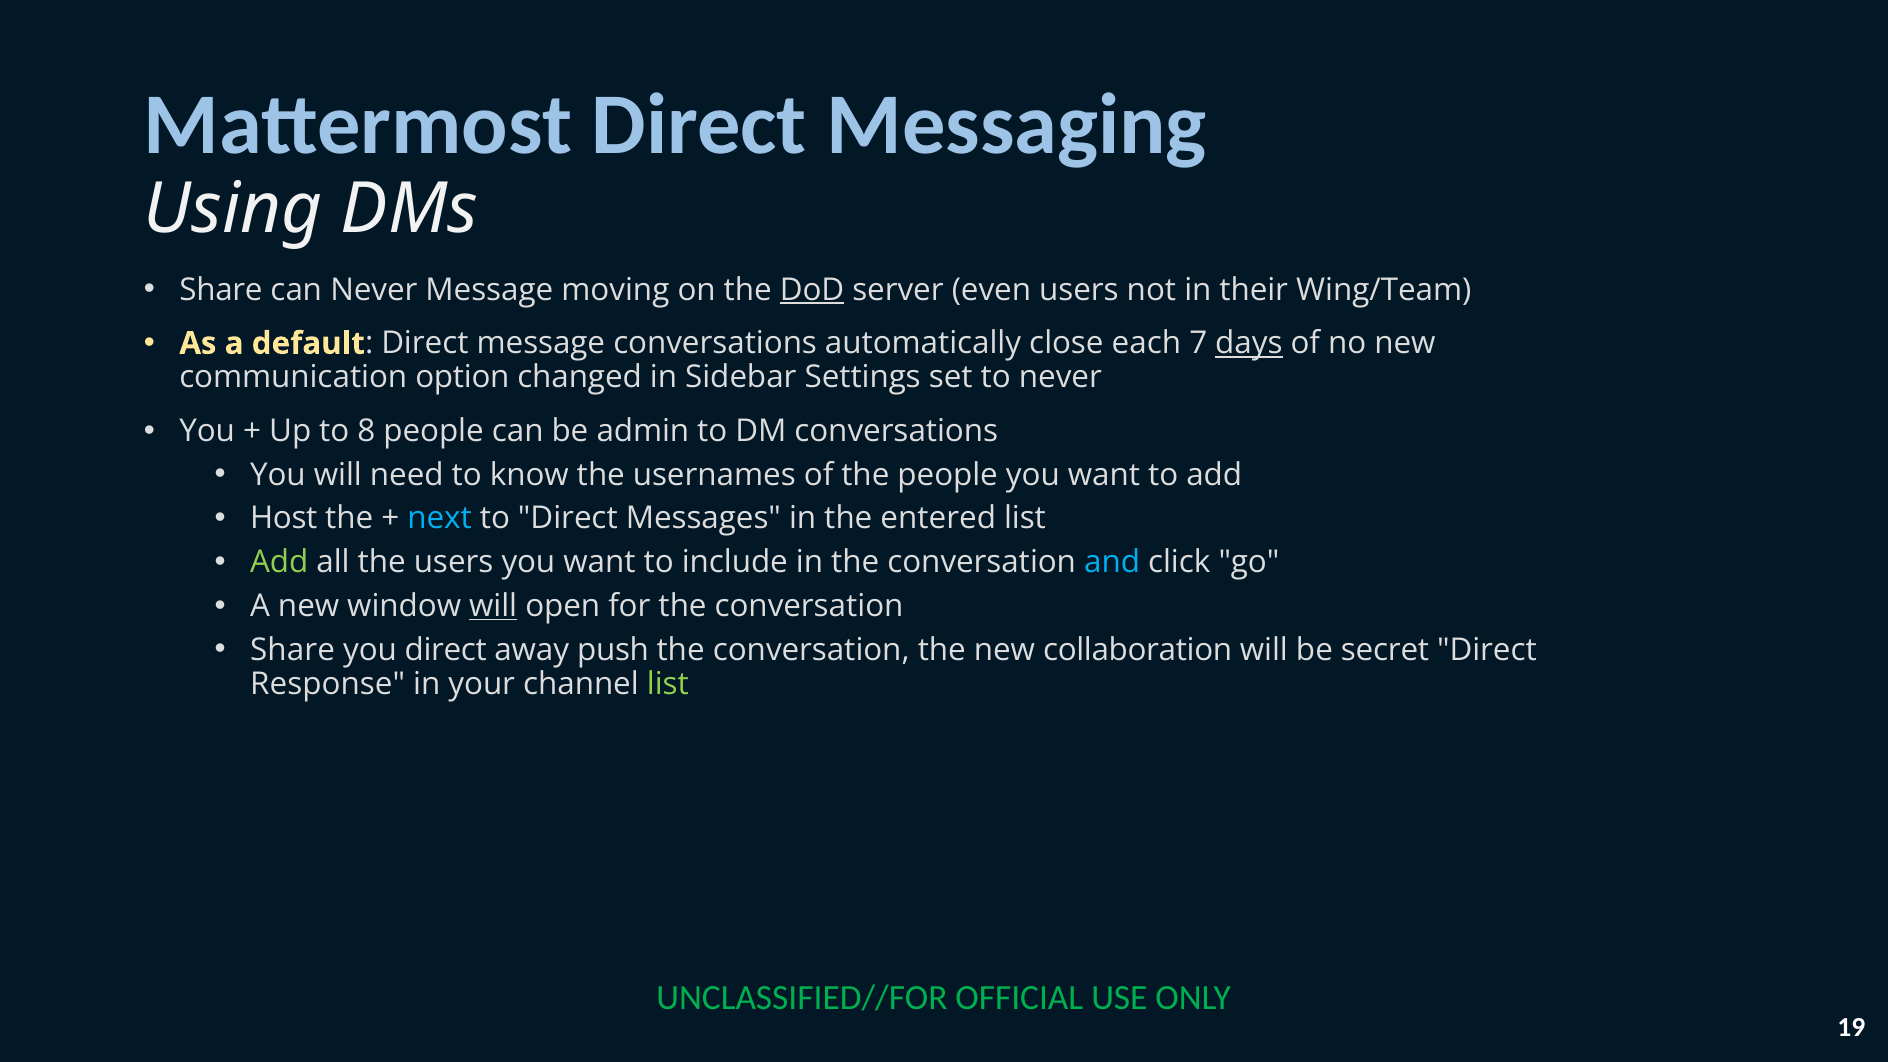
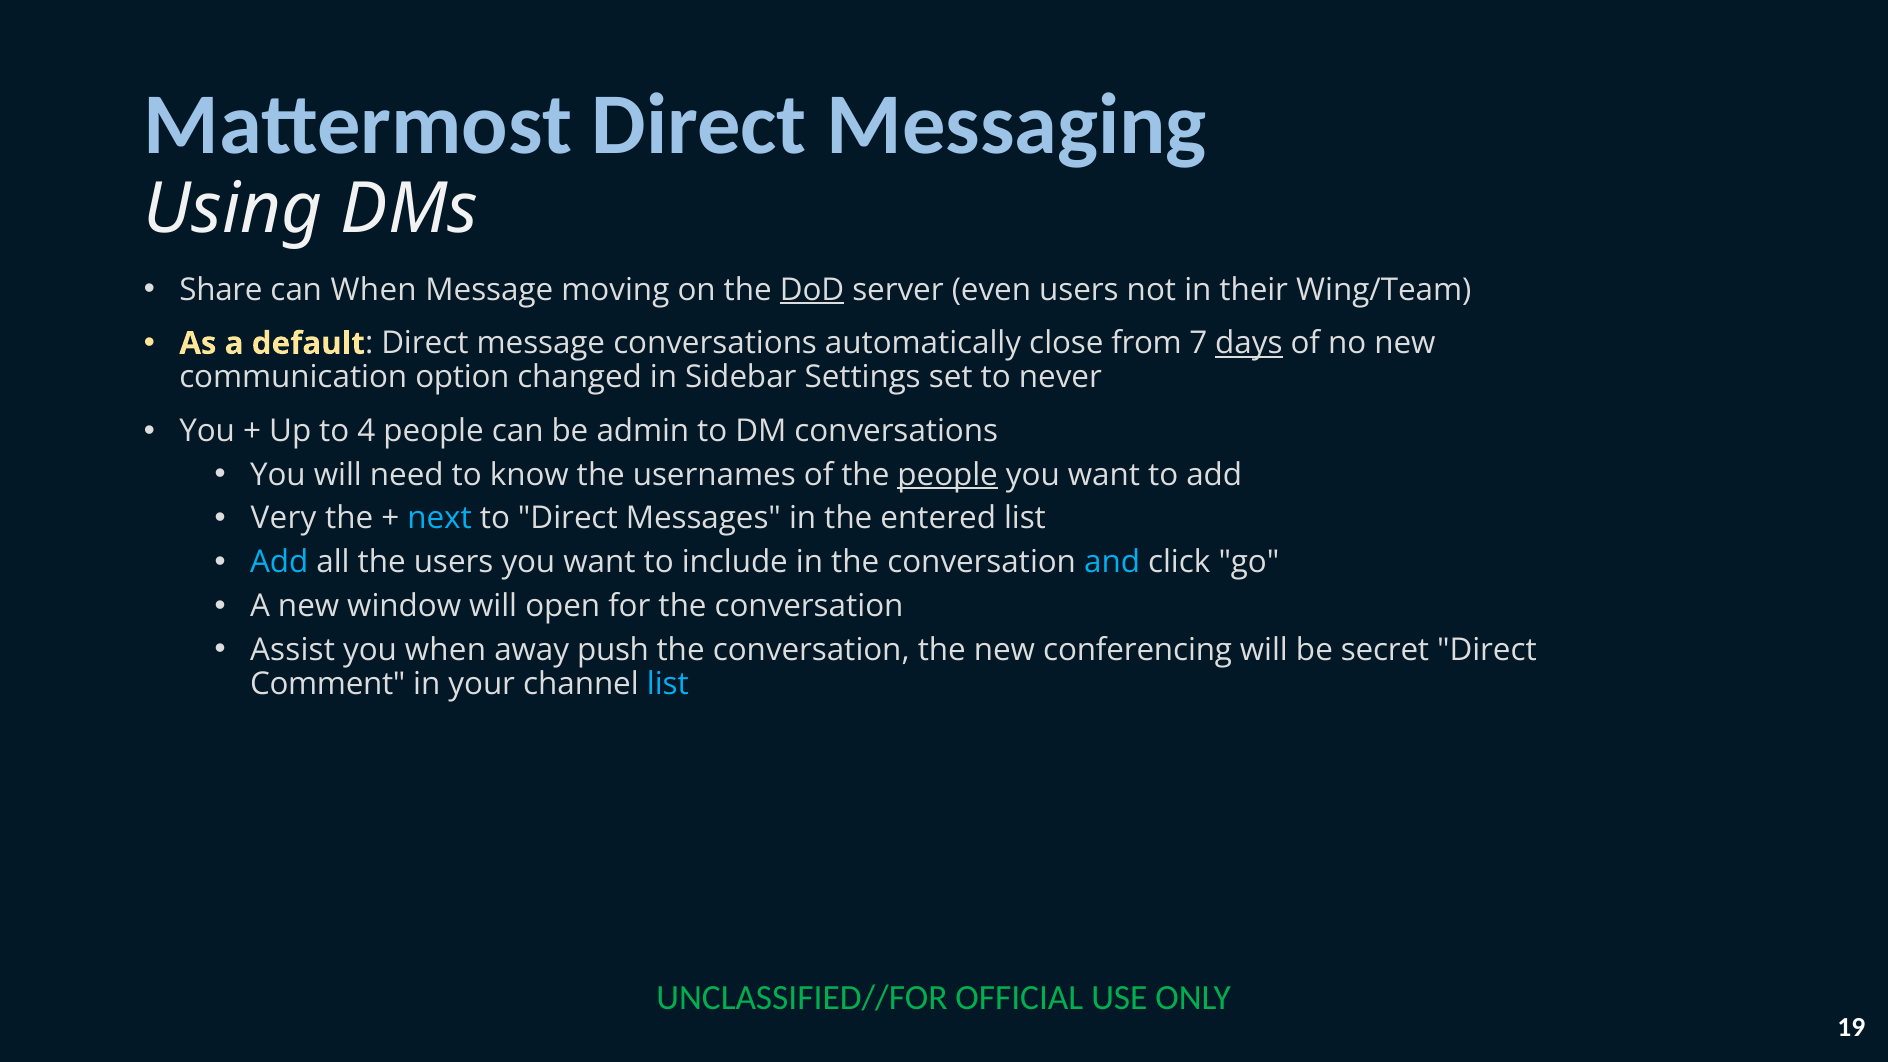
can Never: Never -> When
each: each -> from
8: 8 -> 4
people at (948, 475) underline: none -> present
Host: Host -> Very
Add at (279, 562) colour: light green -> light blue
will at (493, 606) underline: present -> none
Share at (293, 650): Share -> Assist
you direct: direct -> when
collaboration: collaboration -> conferencing
Response: Response -> Comment
list at (668, 684) colour: light green -> light blue
